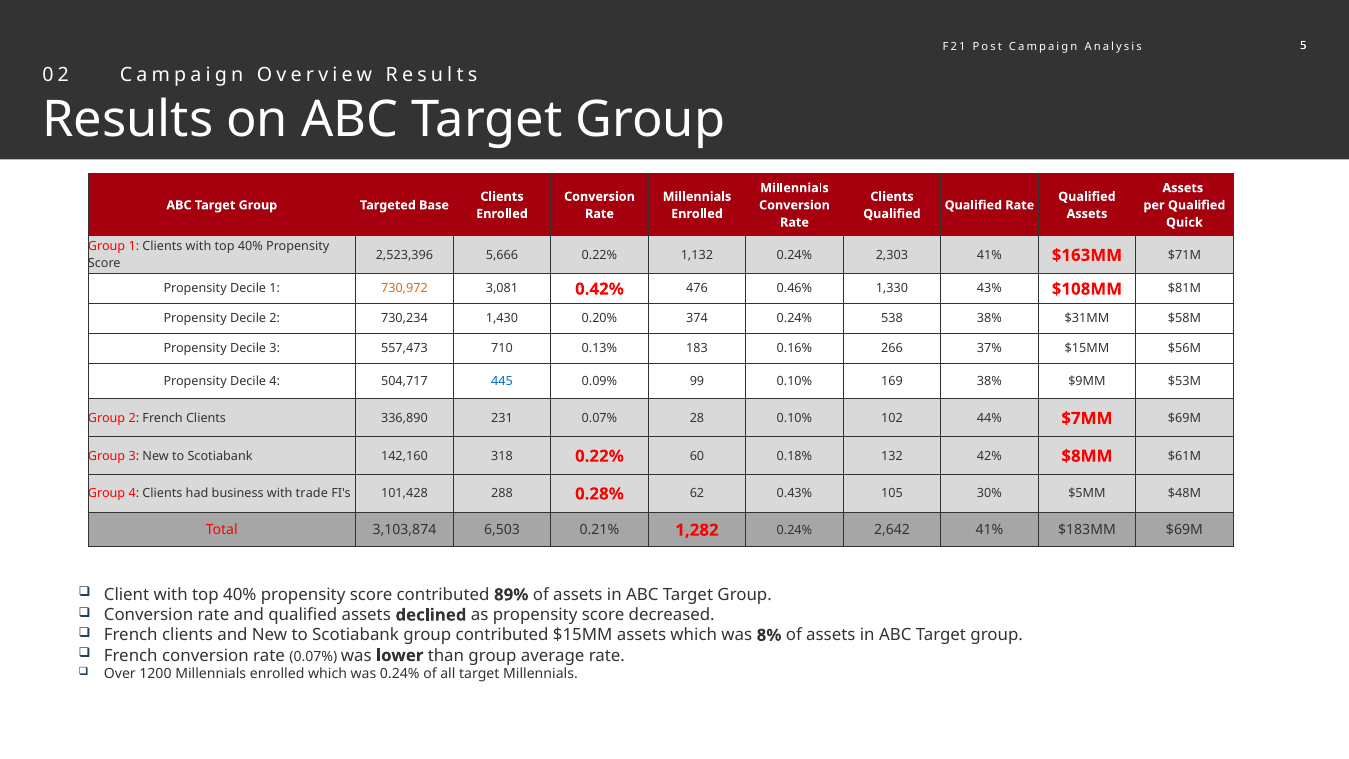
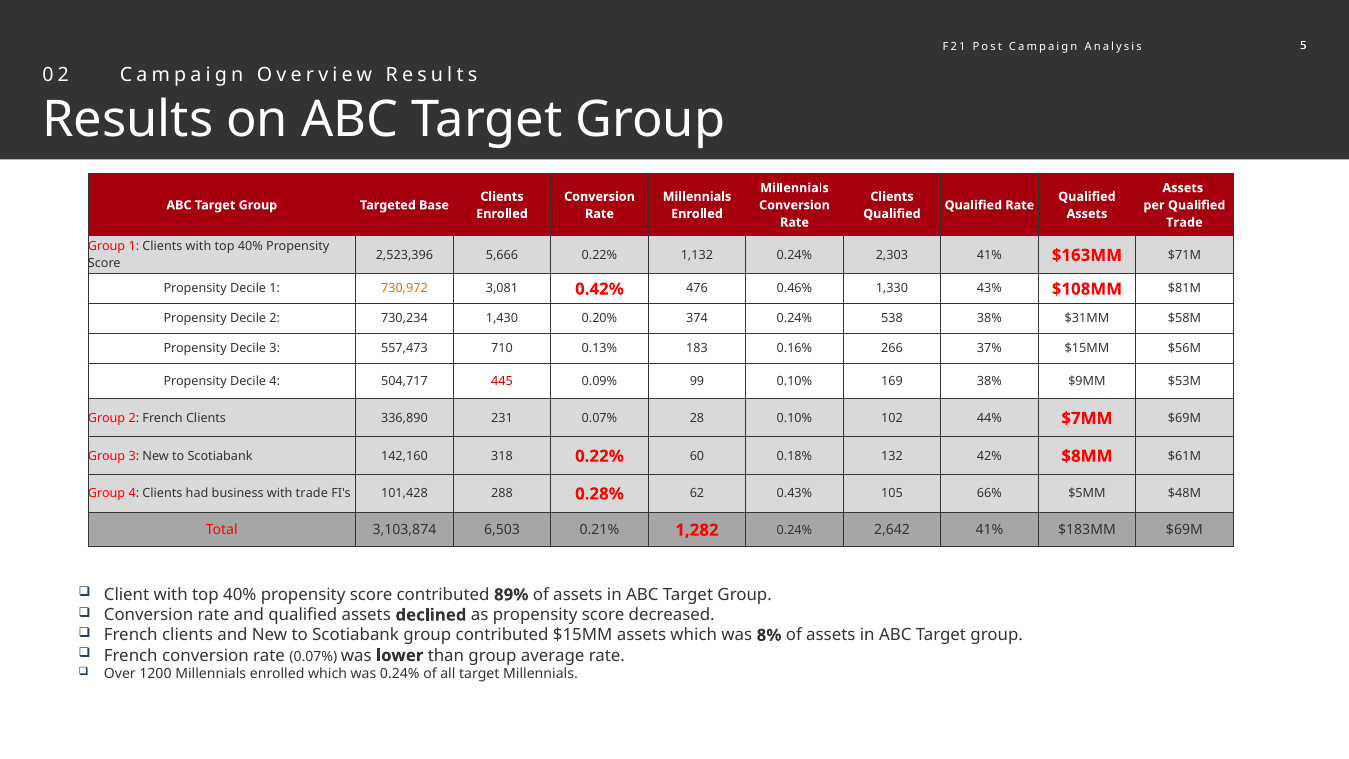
Quick at (1184, 222): Quick -> Trade
445 colour: blue -> red
30%: 30% -> 66%
